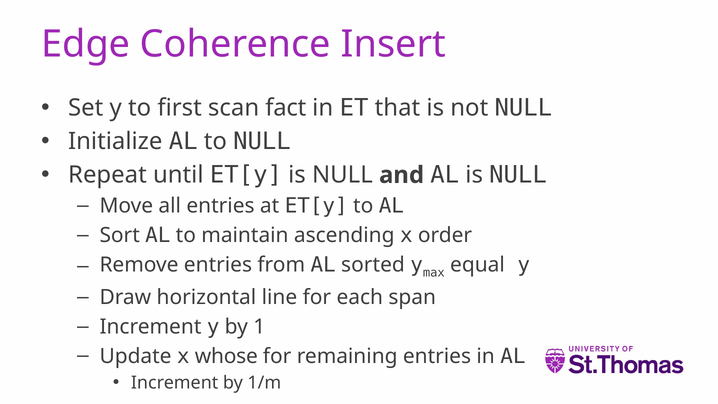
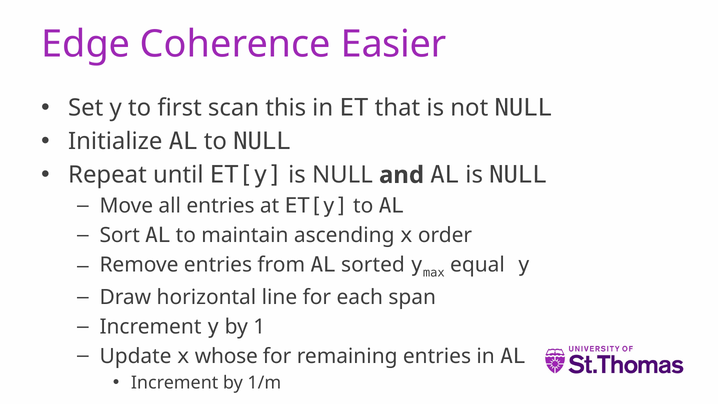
Insert: Insert -> Easier
fact: fact -> this
